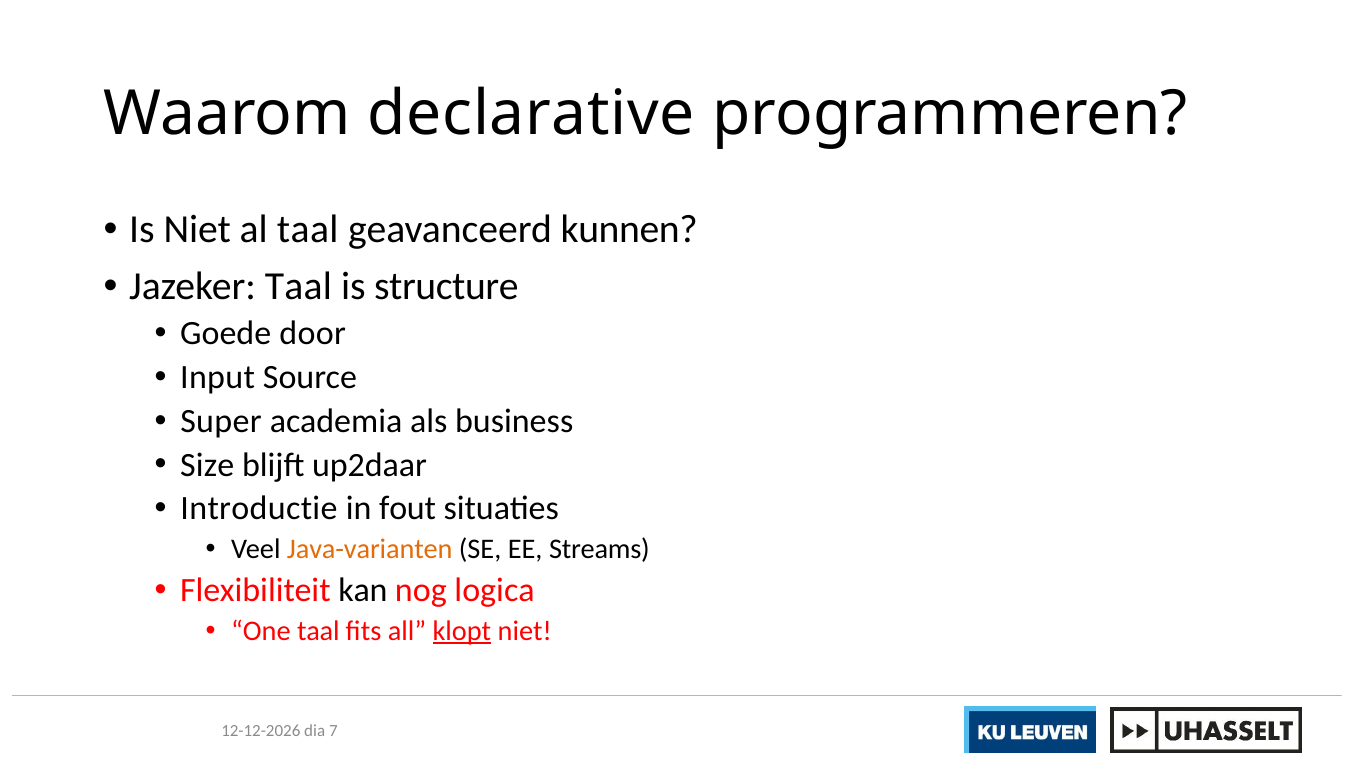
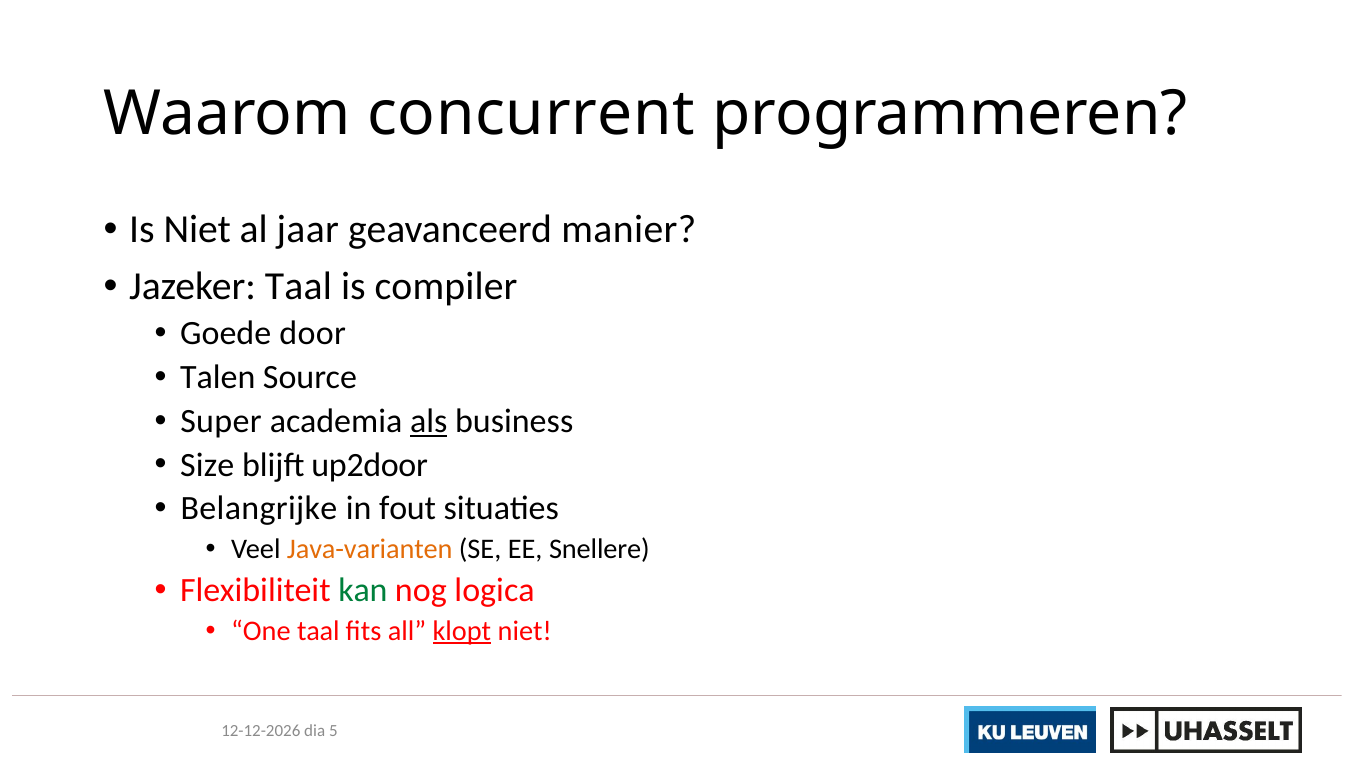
declarative: declarative -> concurrent
al taal: taal -> jaar
kunnen: kunnen -> manier
structure: structure -> compiler
Input: Input -> Talen
als underline: none -> present
up2daar: up2daar -> up2door
Introductie: Introductie -> Belangrijke
Streams: Streams -> Snellere
kan colour: black -> green
7: 7 -> 5
